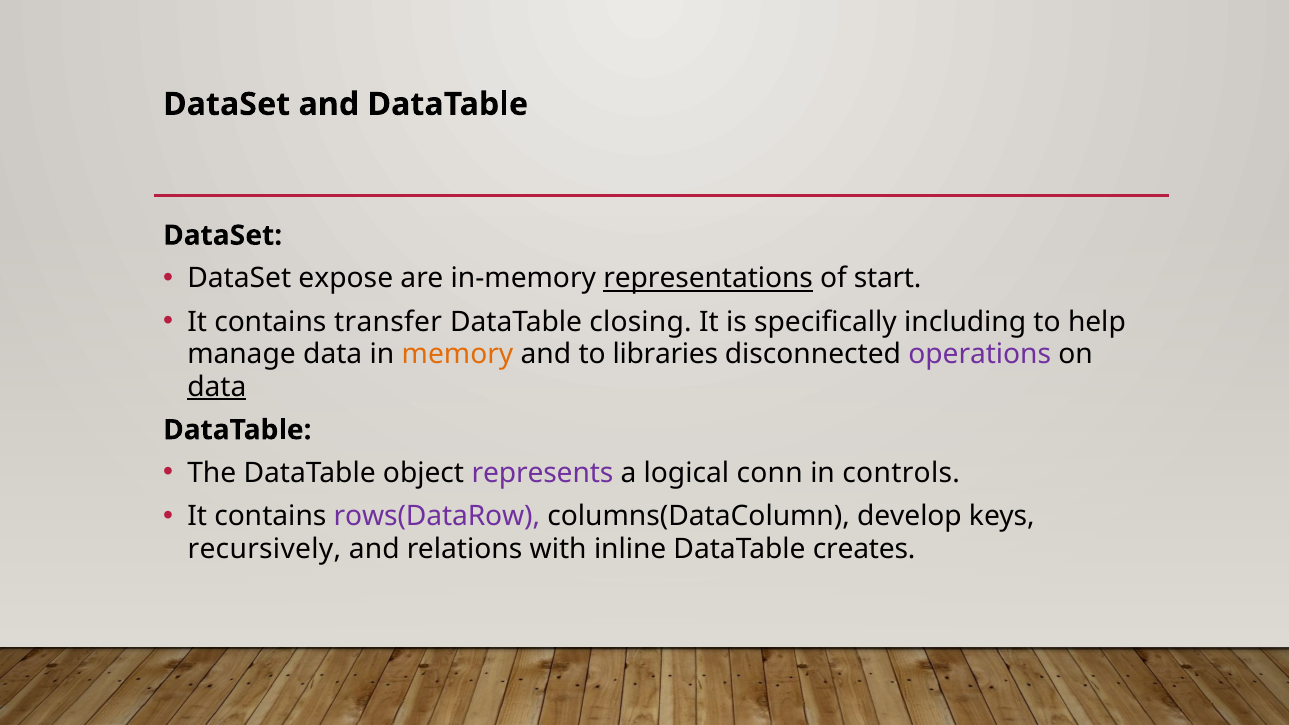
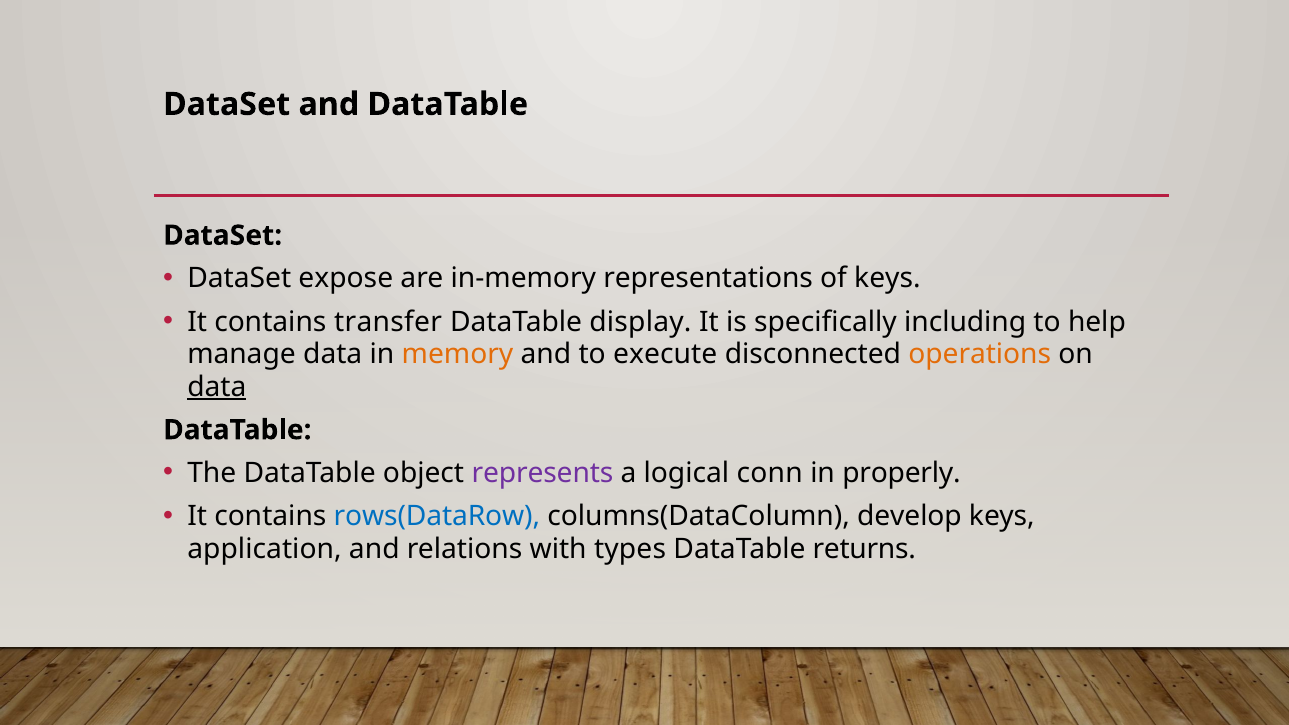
representations underline: present -> none
of start: start -> keys
closing: closing -> display
libraries: libraries -> execute
operations colour: purple -> orange
controls: controls -> properly
rows(DataRow colour: purple -> blue
recursively: recursively -> application
inline: inline -> types
creates: creates -> returns
